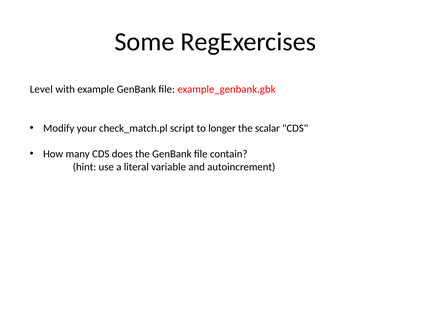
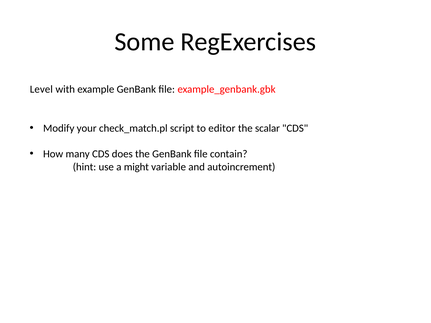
longer: longer -> editor
literal: literal -> might
